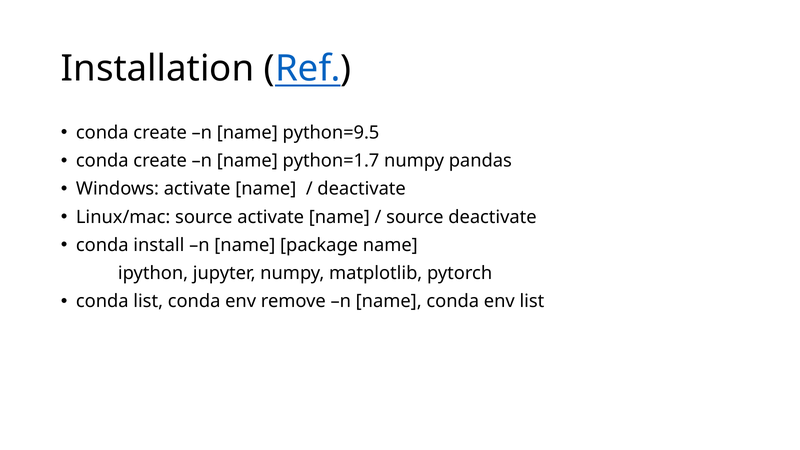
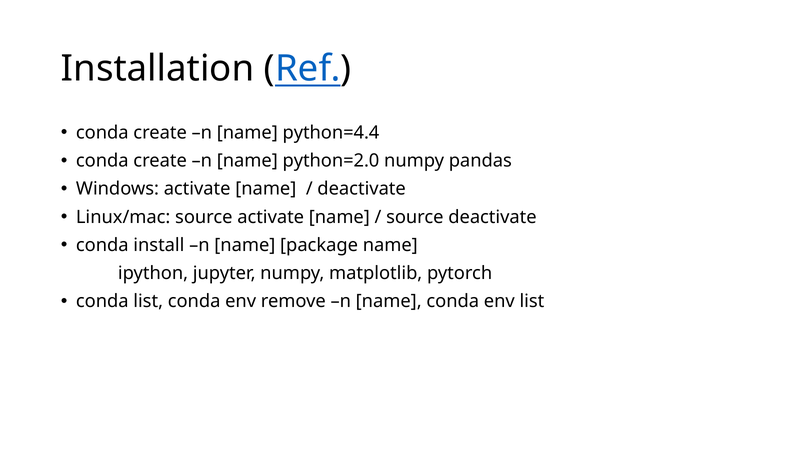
python=9.5: python=9.5 -> python=4.4
python=1.7: python=1.7 -> python=2.0
